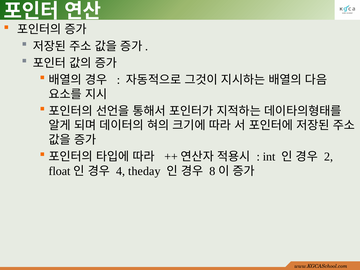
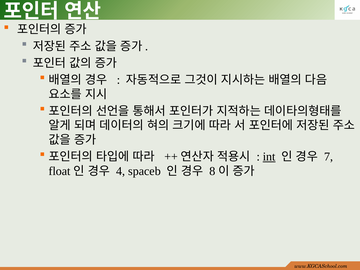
int underline: none -> present
2: 2 -> 7
theday: theday -> spaceb
